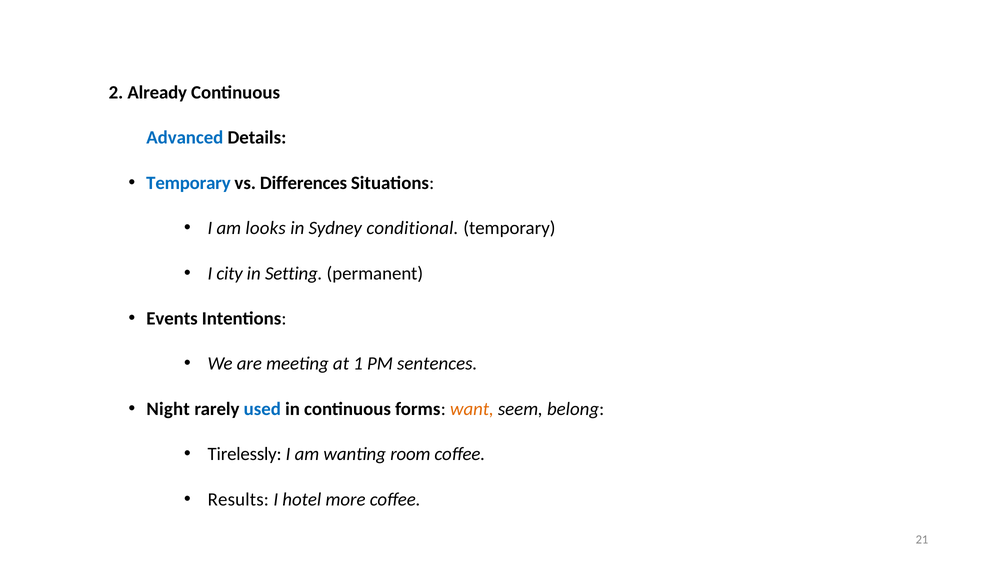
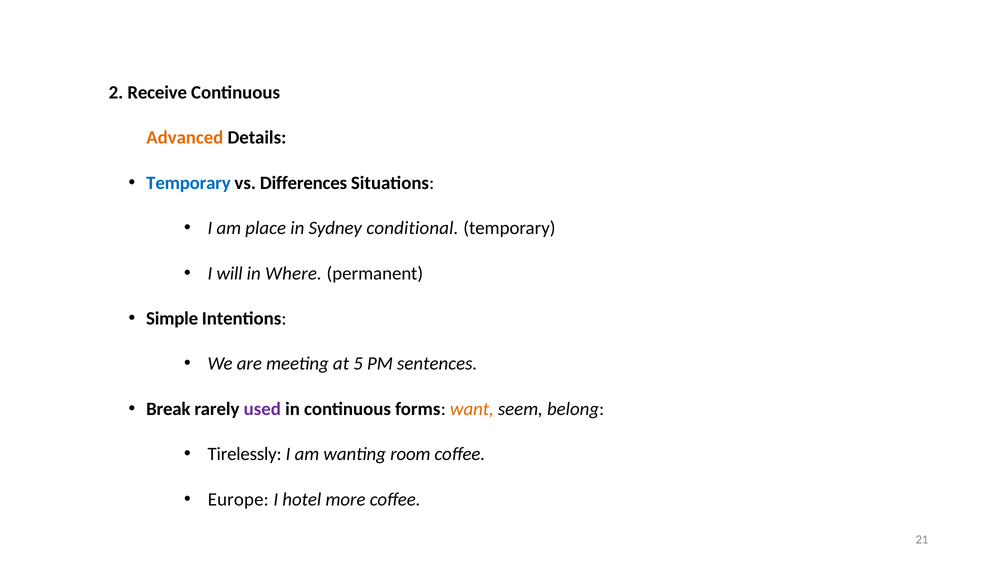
Already: Already -> Receive
Advanced colour: blue -> orange
looks: looks -> place
city: city -> will
Setting: Setting -> Where
Events: Events -> Simple
1: 1 -> 5
Night: Night -> Break
used colour: blue -> purple
Results: Results -> Europe
